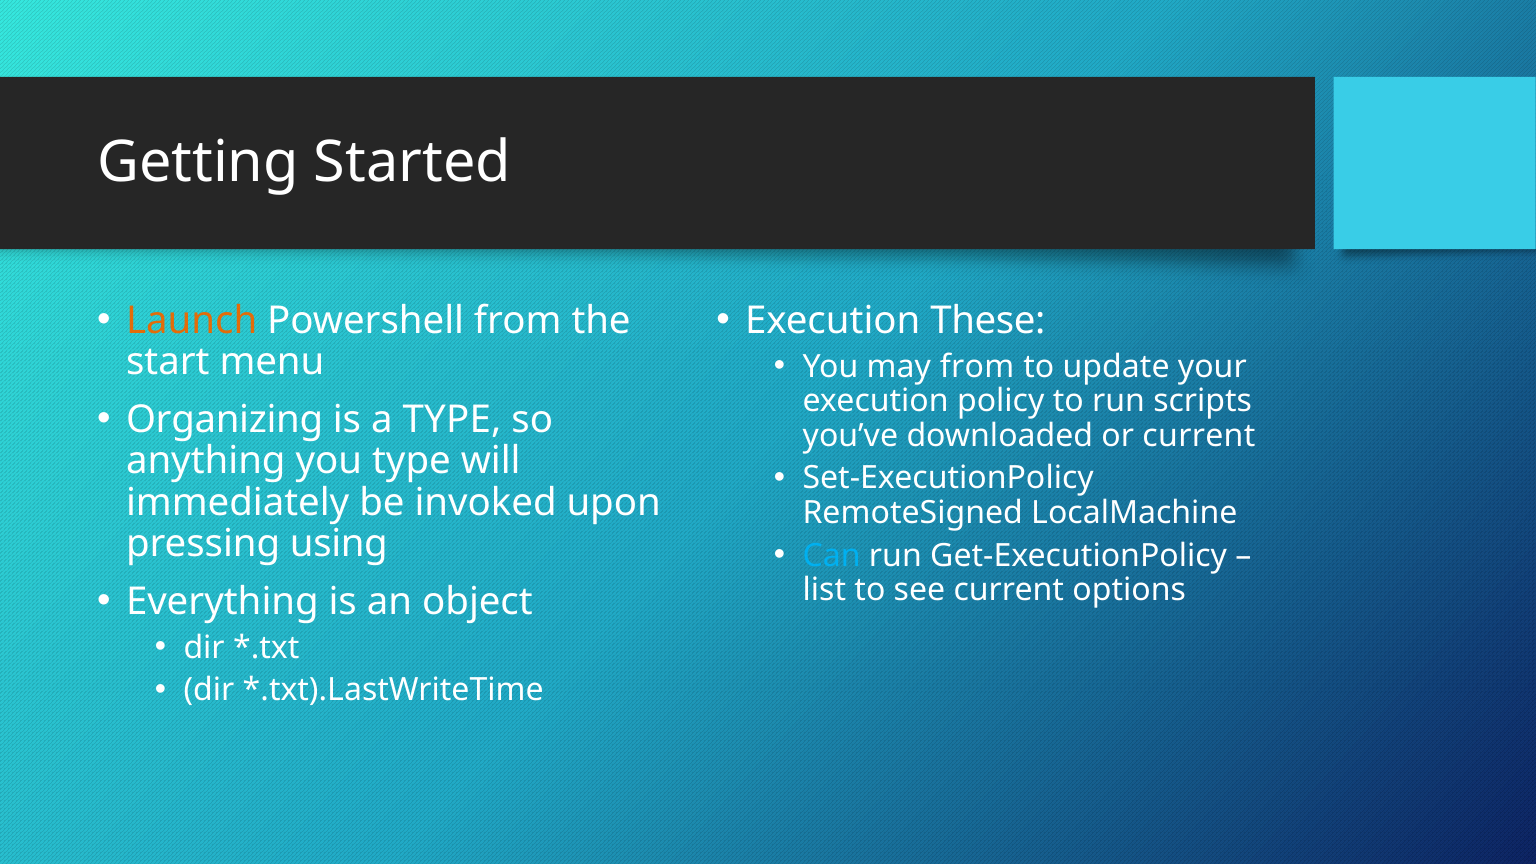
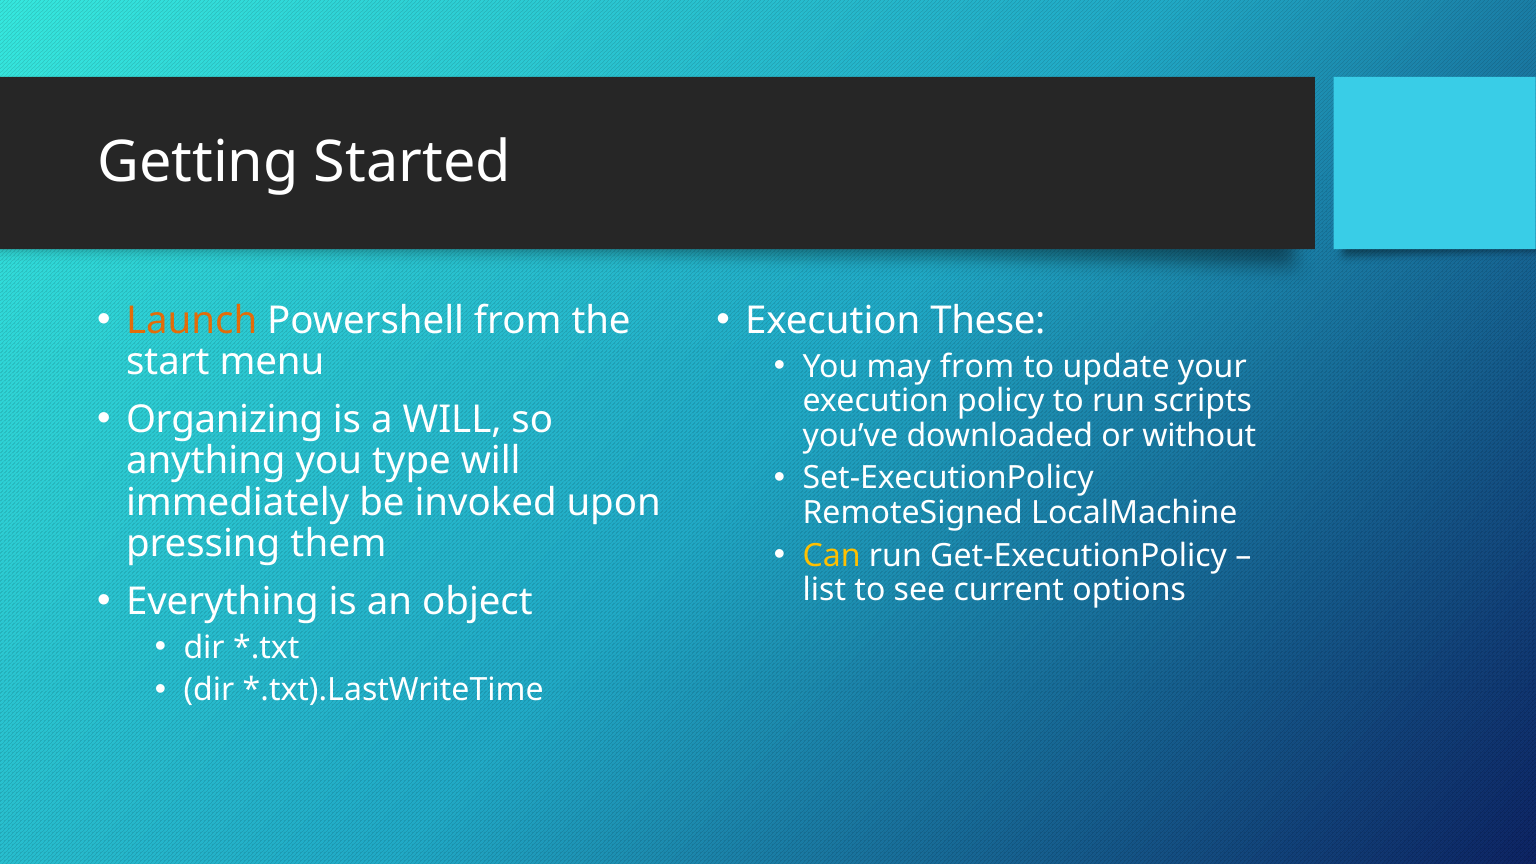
a TYPE: TYPE -> WILL
or current: current -> without
using: using -> them
Can colour: light blue -> yellow
